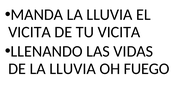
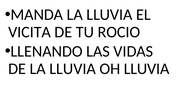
TU VICITA: VICITA -> ROCIO
OH FUEGO: FUEGO -> LLUVIA
